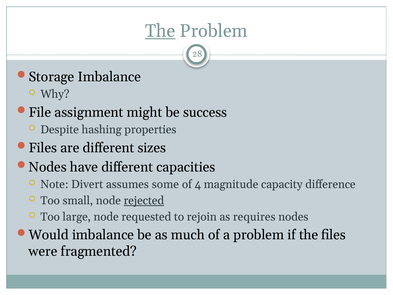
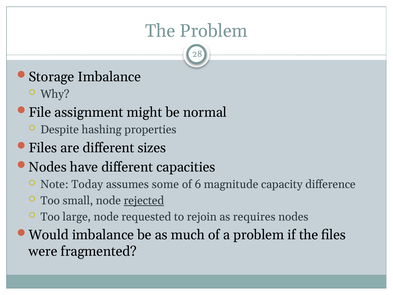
The at (160, 31) underline: present -> none
success: success -> normal
Divert: Divert -> Today
4: 4 -> 6
